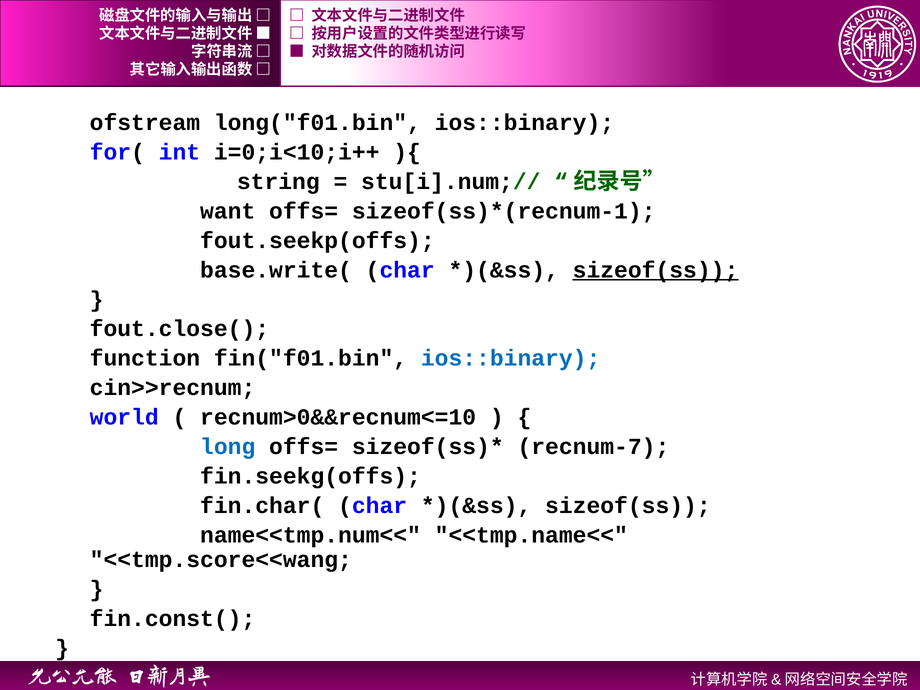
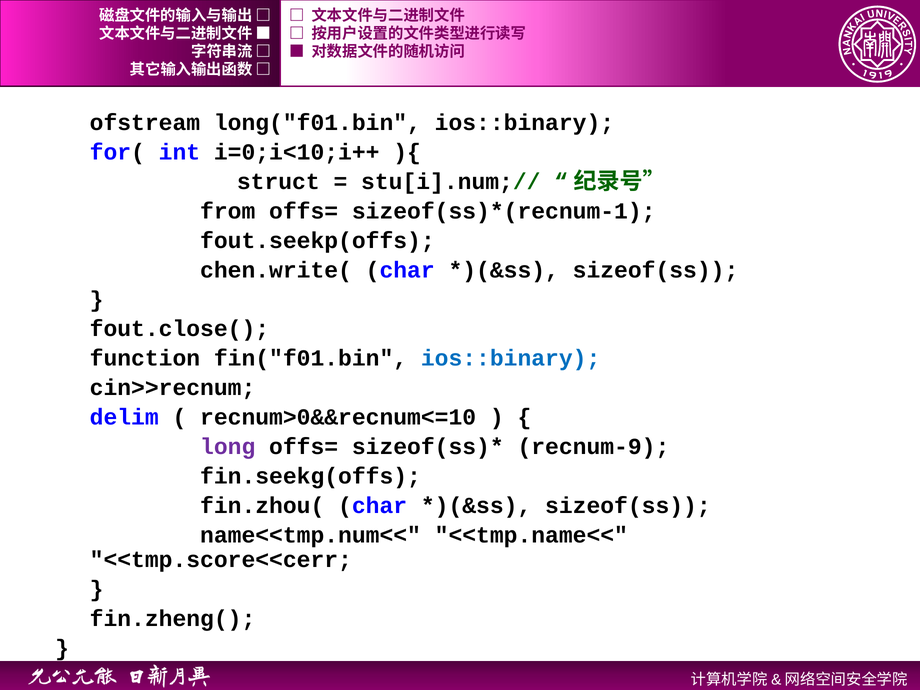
string: string -> struct
want: want -> from
base.write(: base.write( -> chen.write(
sizeof(ss at (656, 270) underline: present -> none
world: world -> delim
long colour: blue -> purple
recnum-7: recnum-7 -> recnum-9
fin.char(: fin.char( -> fin.zhou(
<<tmp.score<<wang: <<tmp.score<<wang -> <<tmp.score<<cerr
fin.const(: fin.const( -> fin.zheng(
